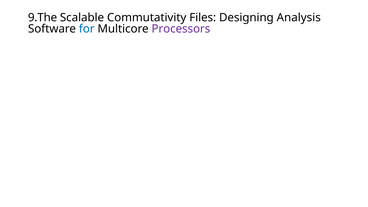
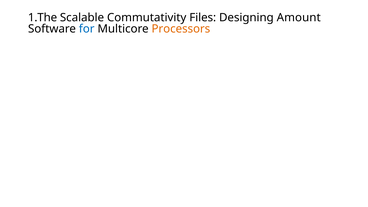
9.The: 9.The -> 1.The
Analysis: Analysis -> Amount
Processors colour: purple -> orange
